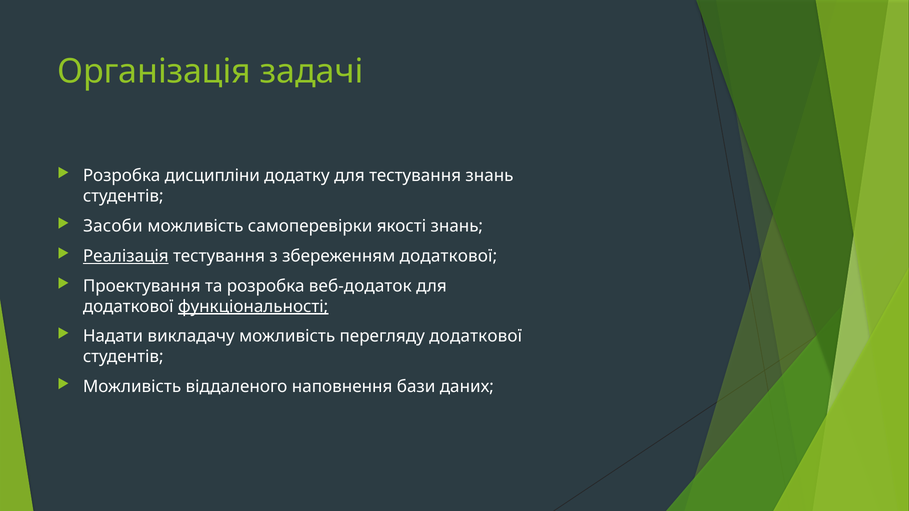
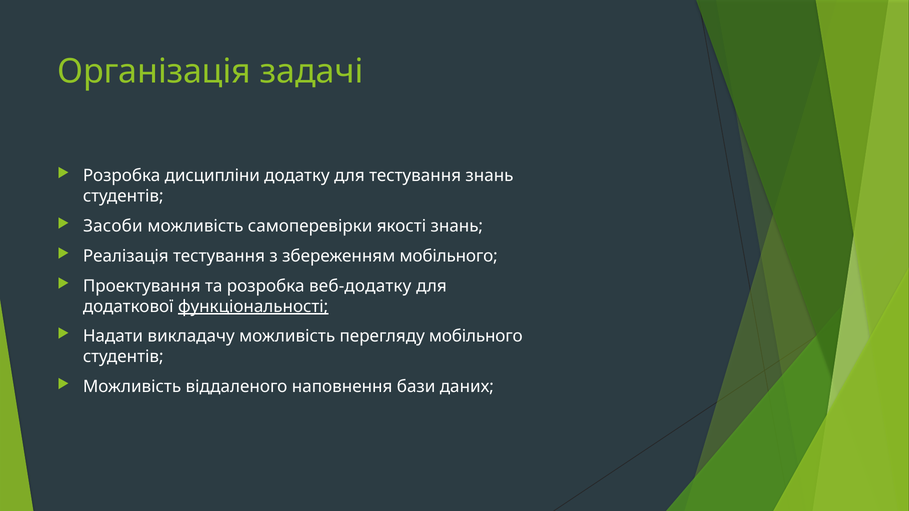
Реалізація underline: present -> none
збереженням додаткової: додаткової -> мобільного
веб-додаток: веб-додаток -> веб-додатку
перегляду додаткової: додаткової -> мобільного
